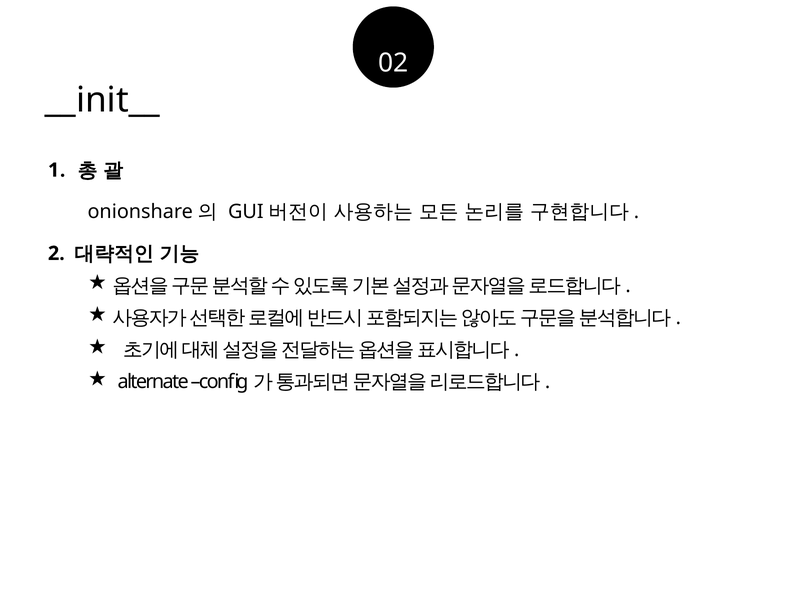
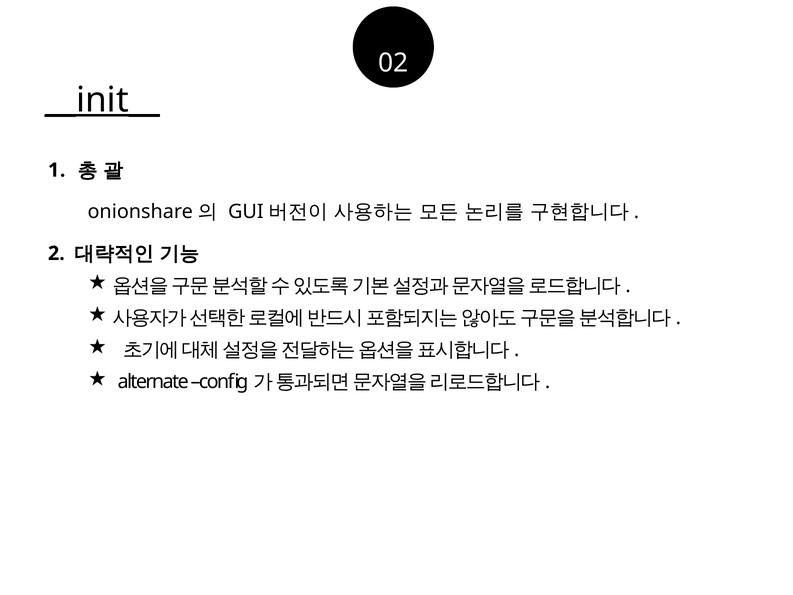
__init__ underline: none -> present
